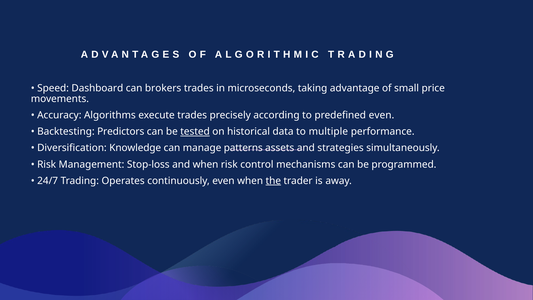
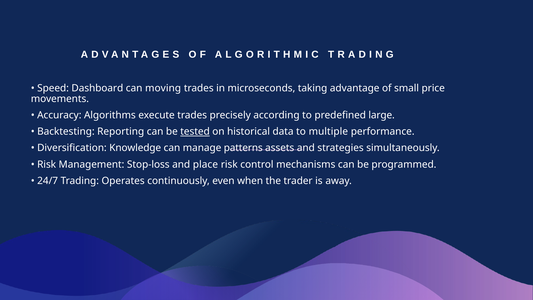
brokers: brokers -> moving
predefined even: even -> large
Predictors: Predictors -> Reporting
and when: when -> place
the underline: present -> none
